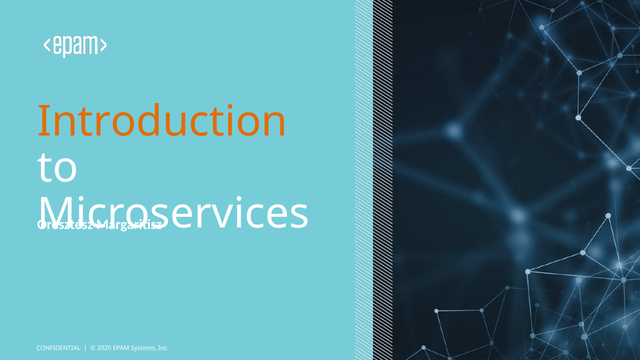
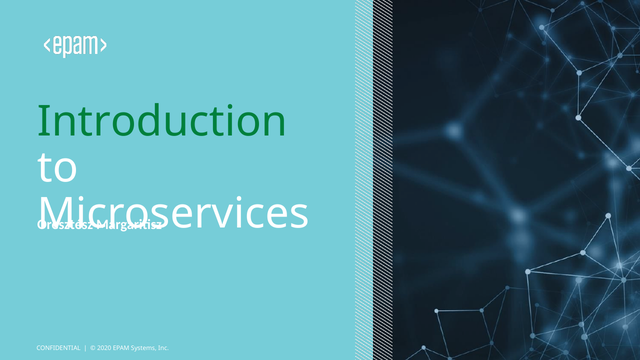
Introduction colour: orange -> green
